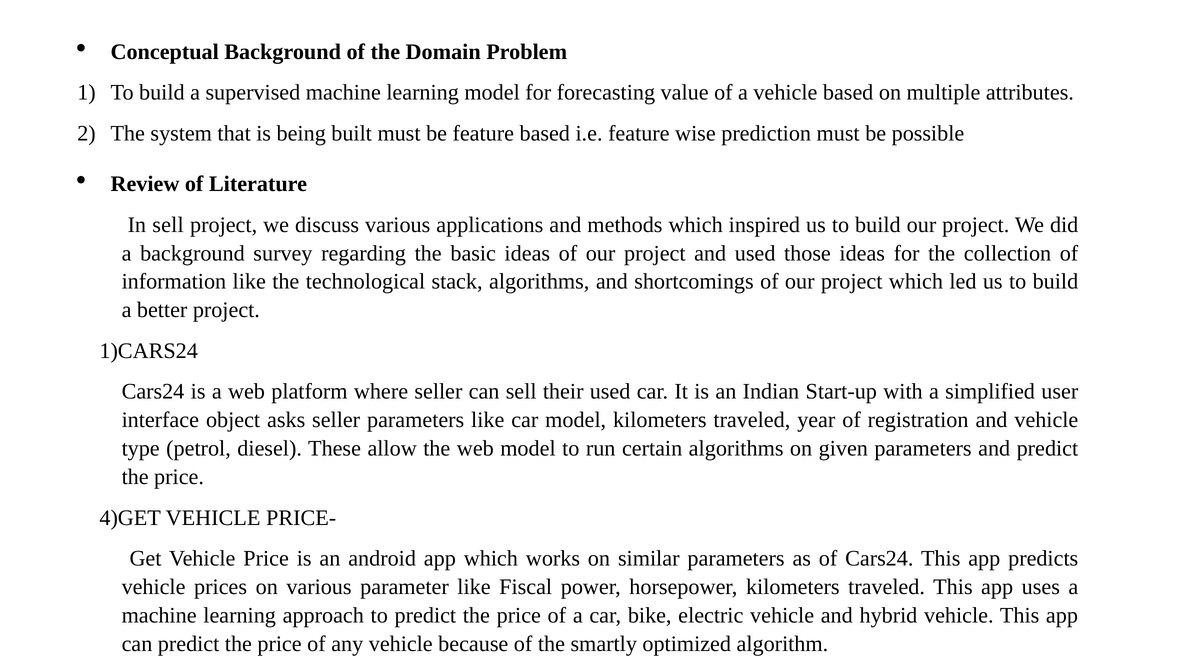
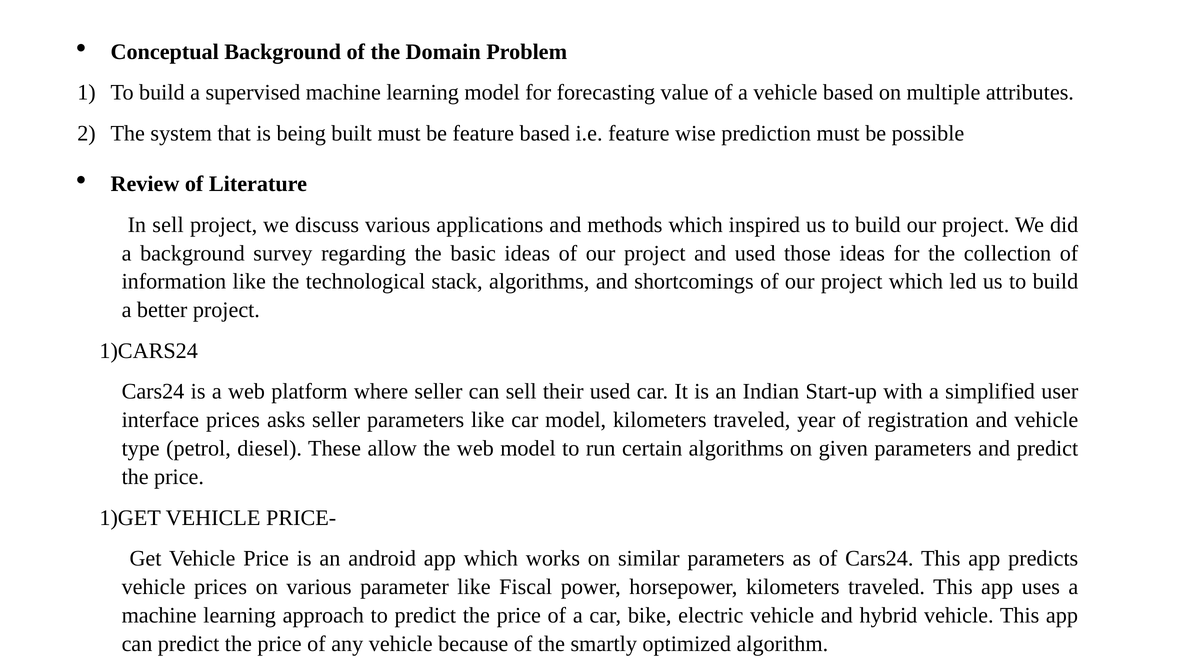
interface object: object -> prices
4)GET: 4)GET -> 1)GET
